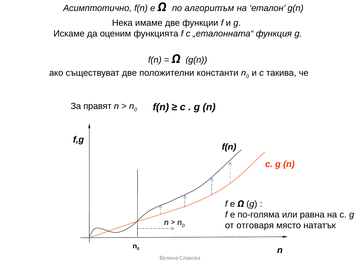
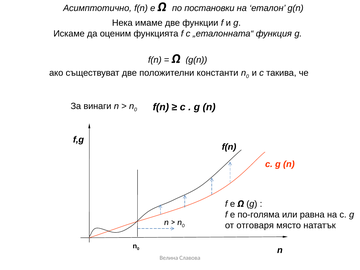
алгоритъм: алгоритъм -> постановки
правят: правят -> винаги
